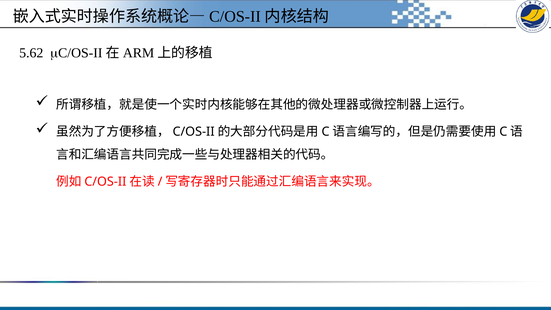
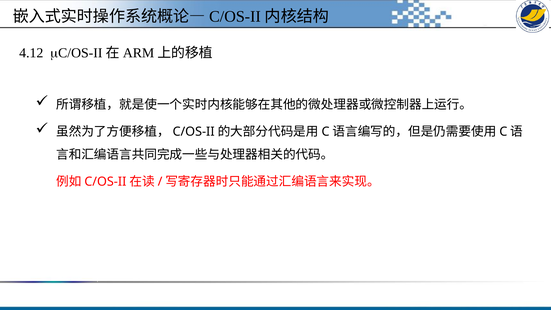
5.62: 5.62 -> 4.12
